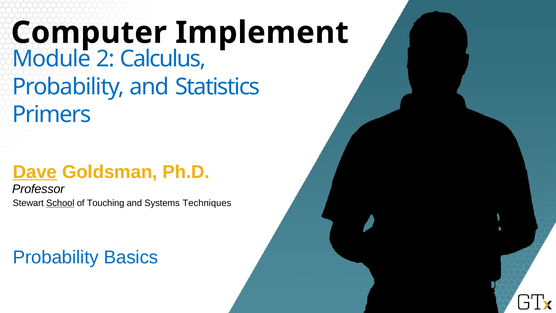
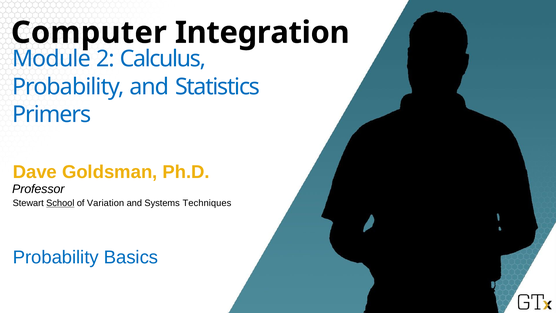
Implement: Implement -> Integration
Dave underline: present -> none
Touching: Touching -> Variation
